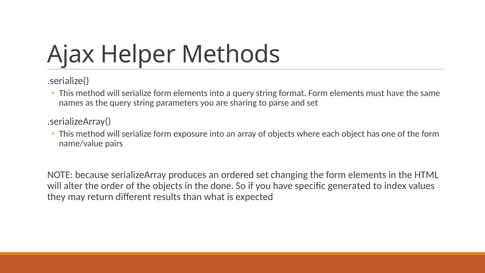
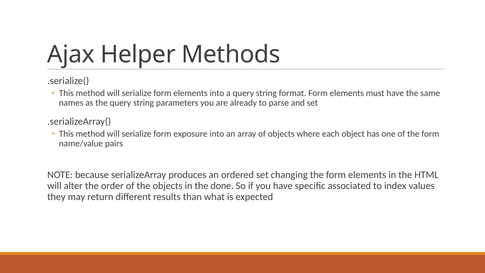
sharing: sharing -> already
generated: generated -> associated
